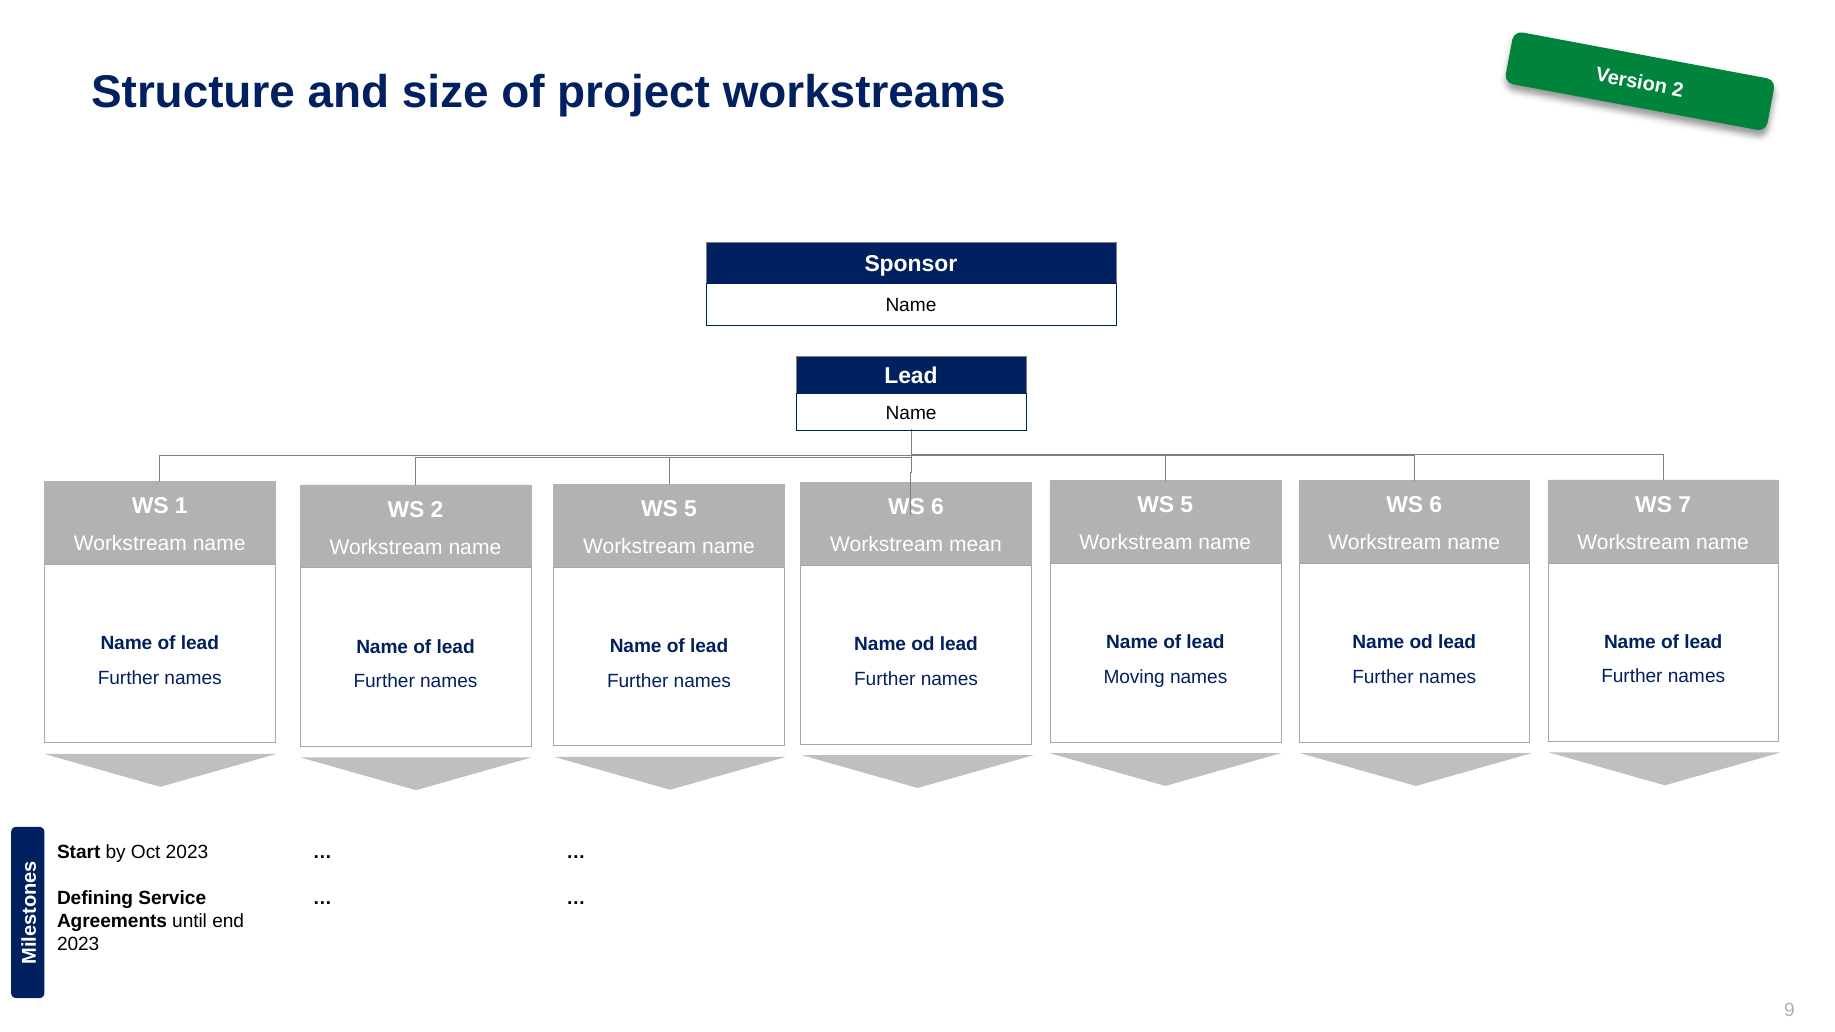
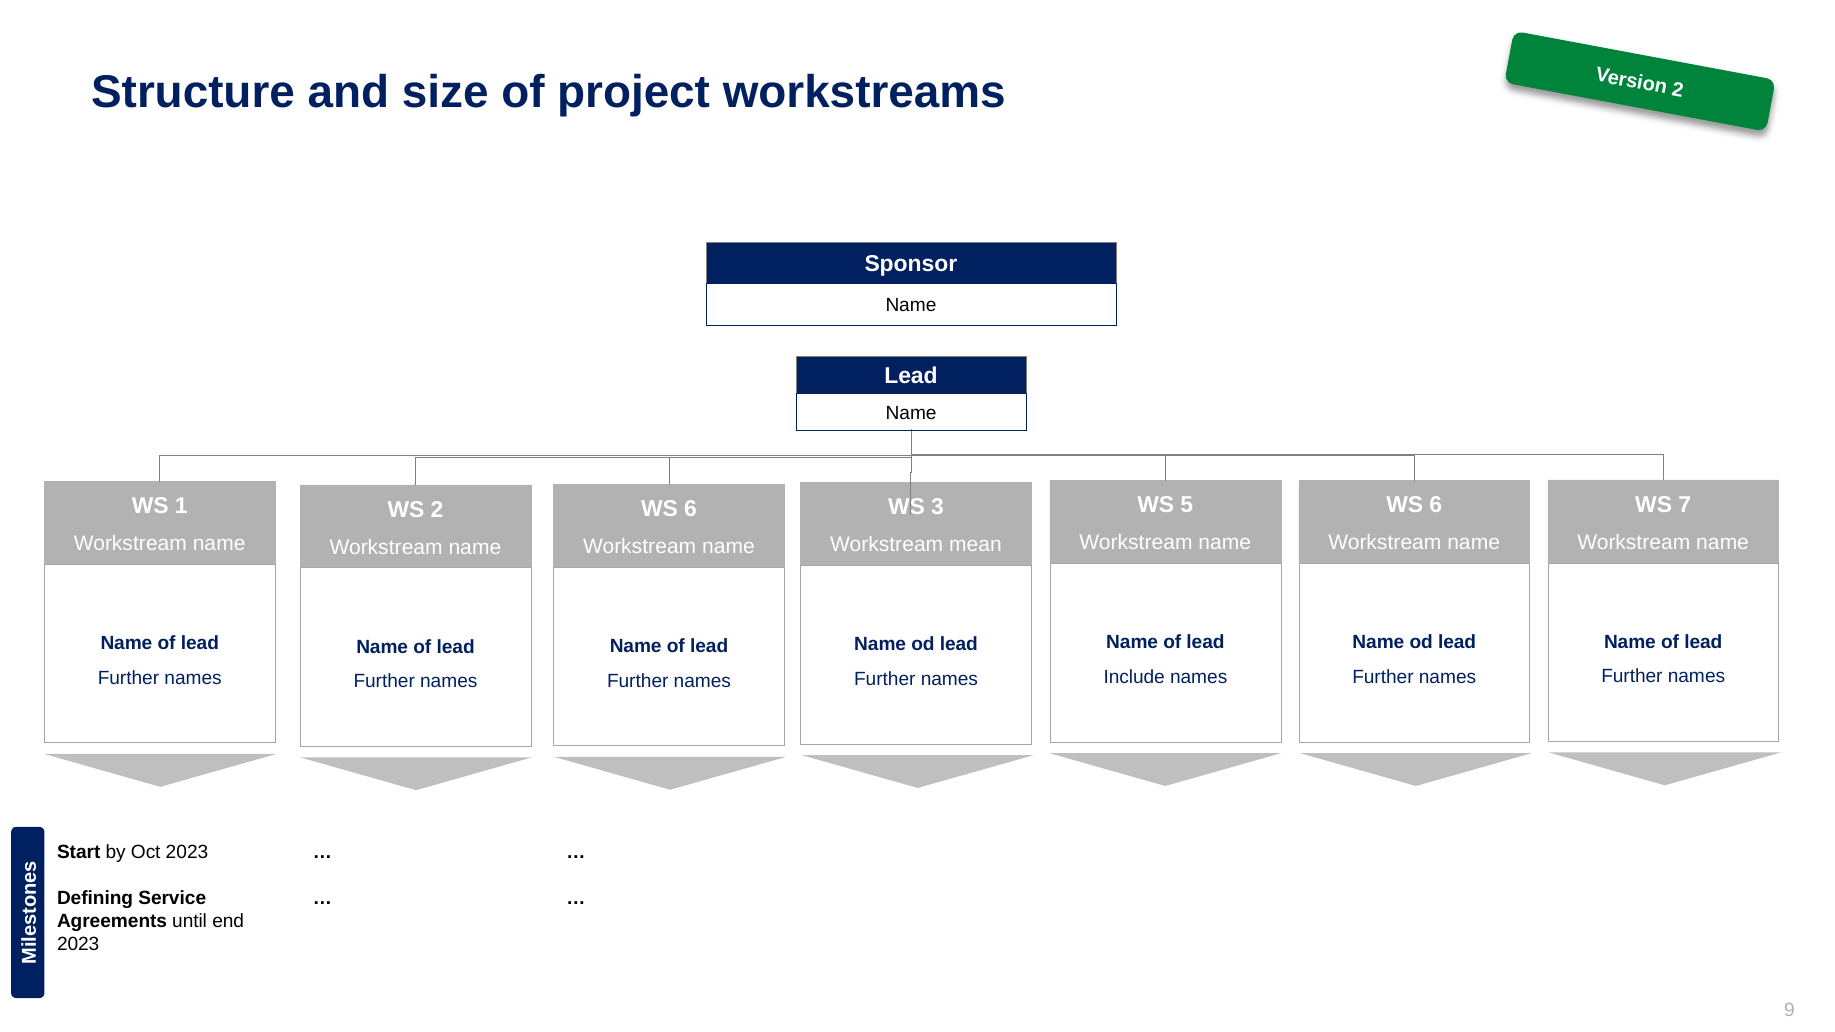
6 at (938, 507): 6 -> 3
5 at (691, 509): 5 -> 6
Moving: Moving -> Include
